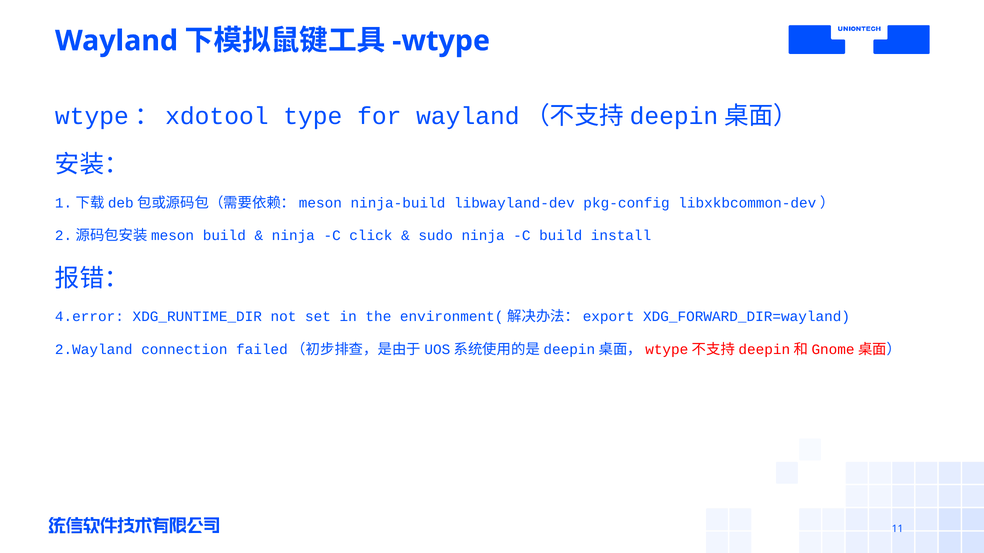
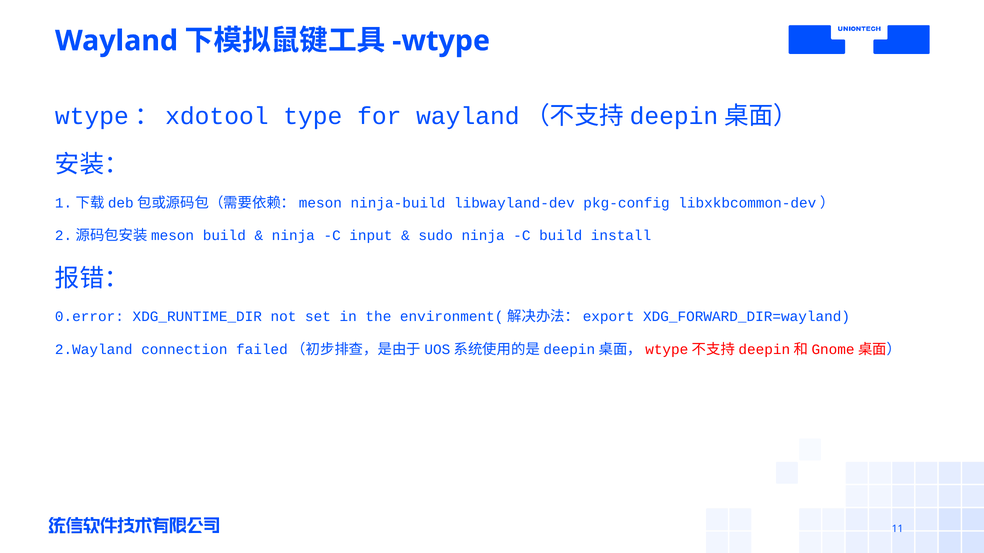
click: click -> input
4.error: 4.error -> 0.error
